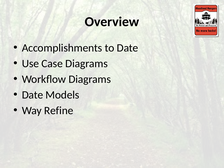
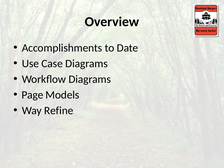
Date at (32, 95): Date -> Page
